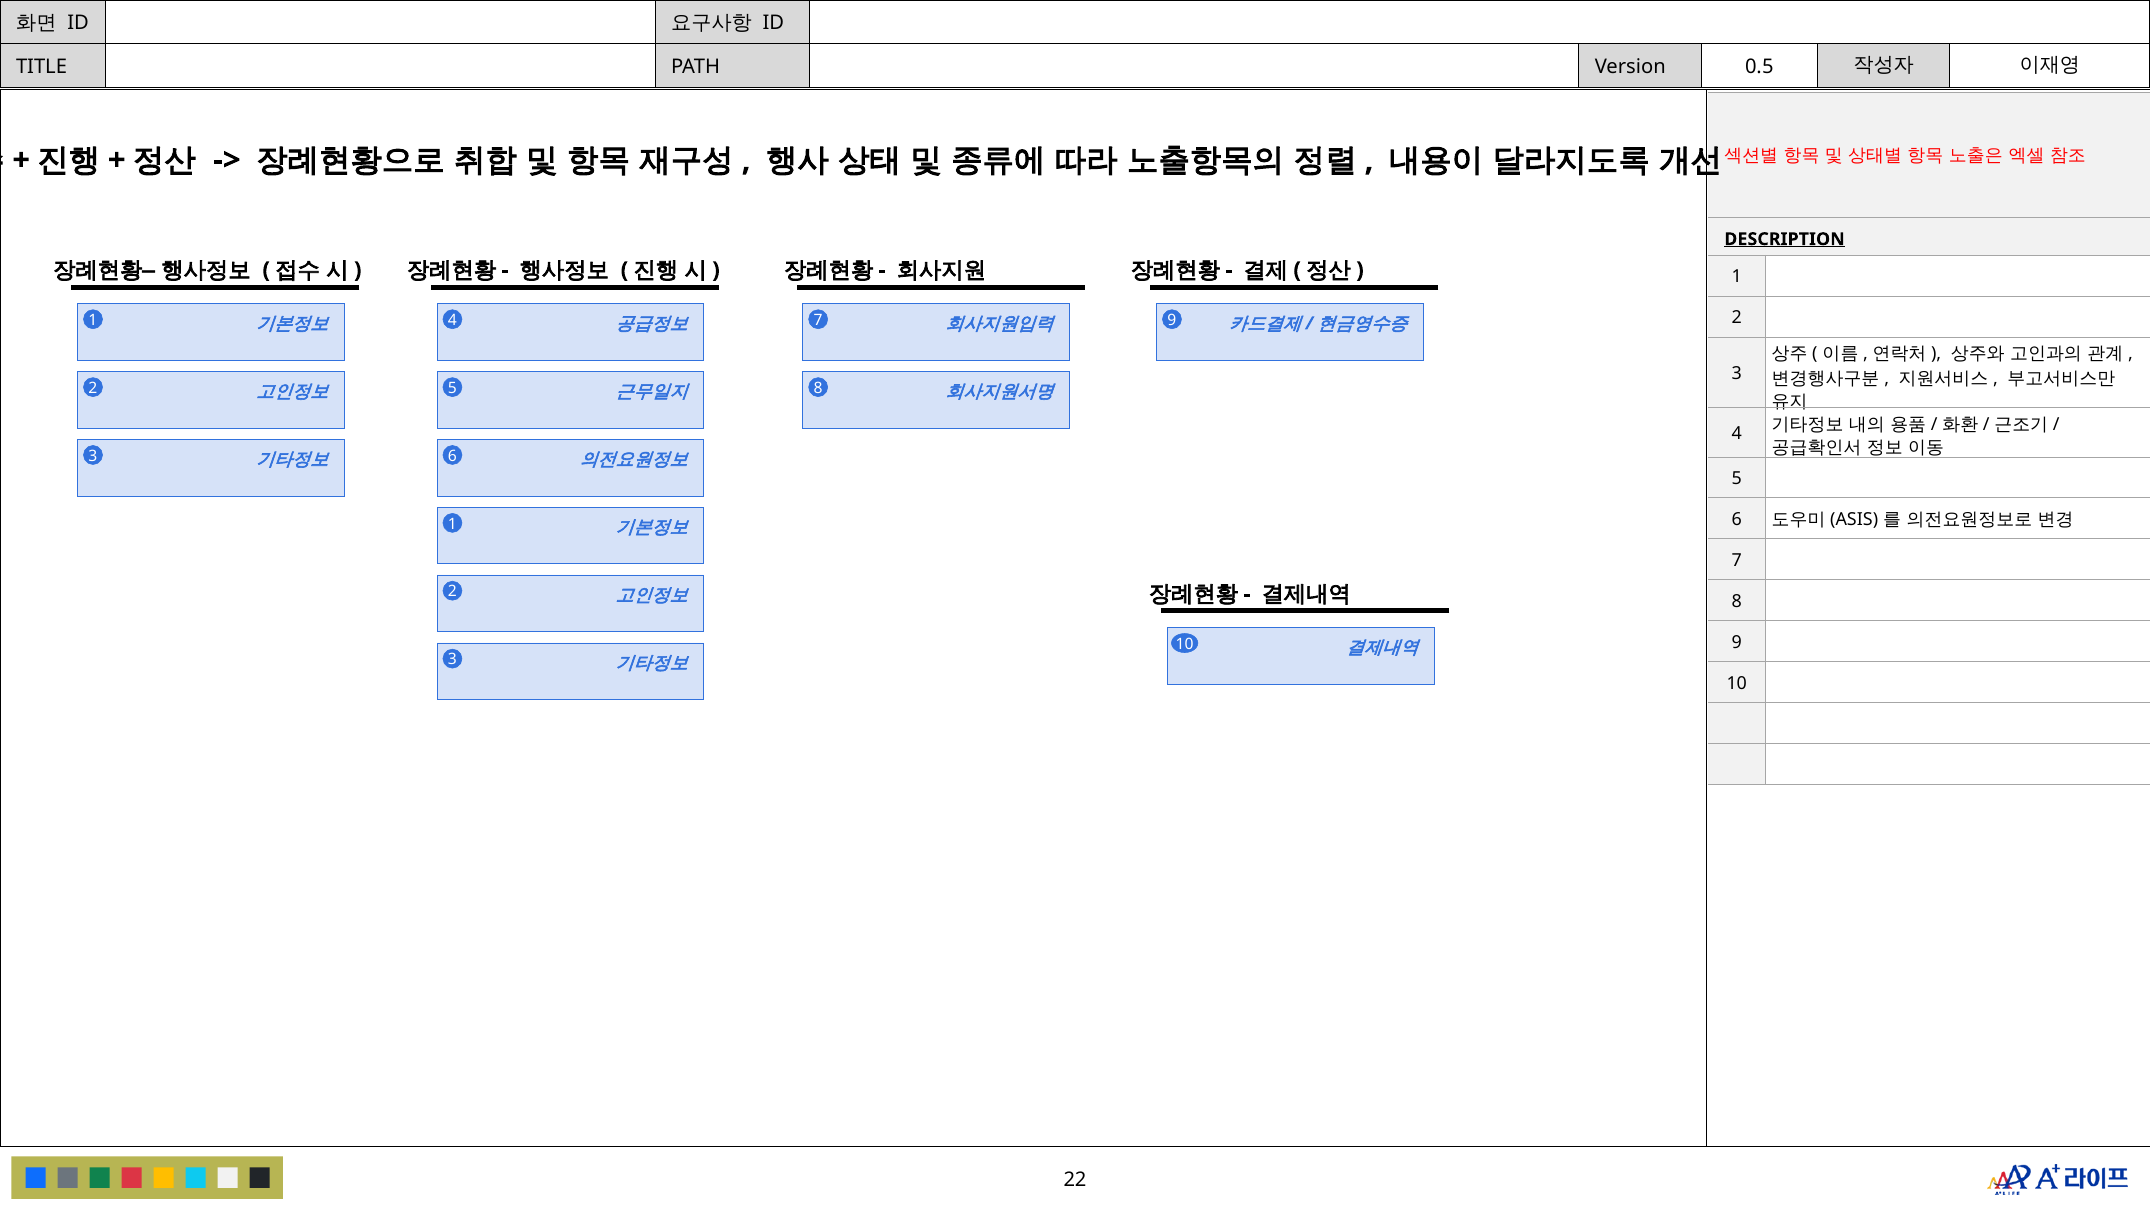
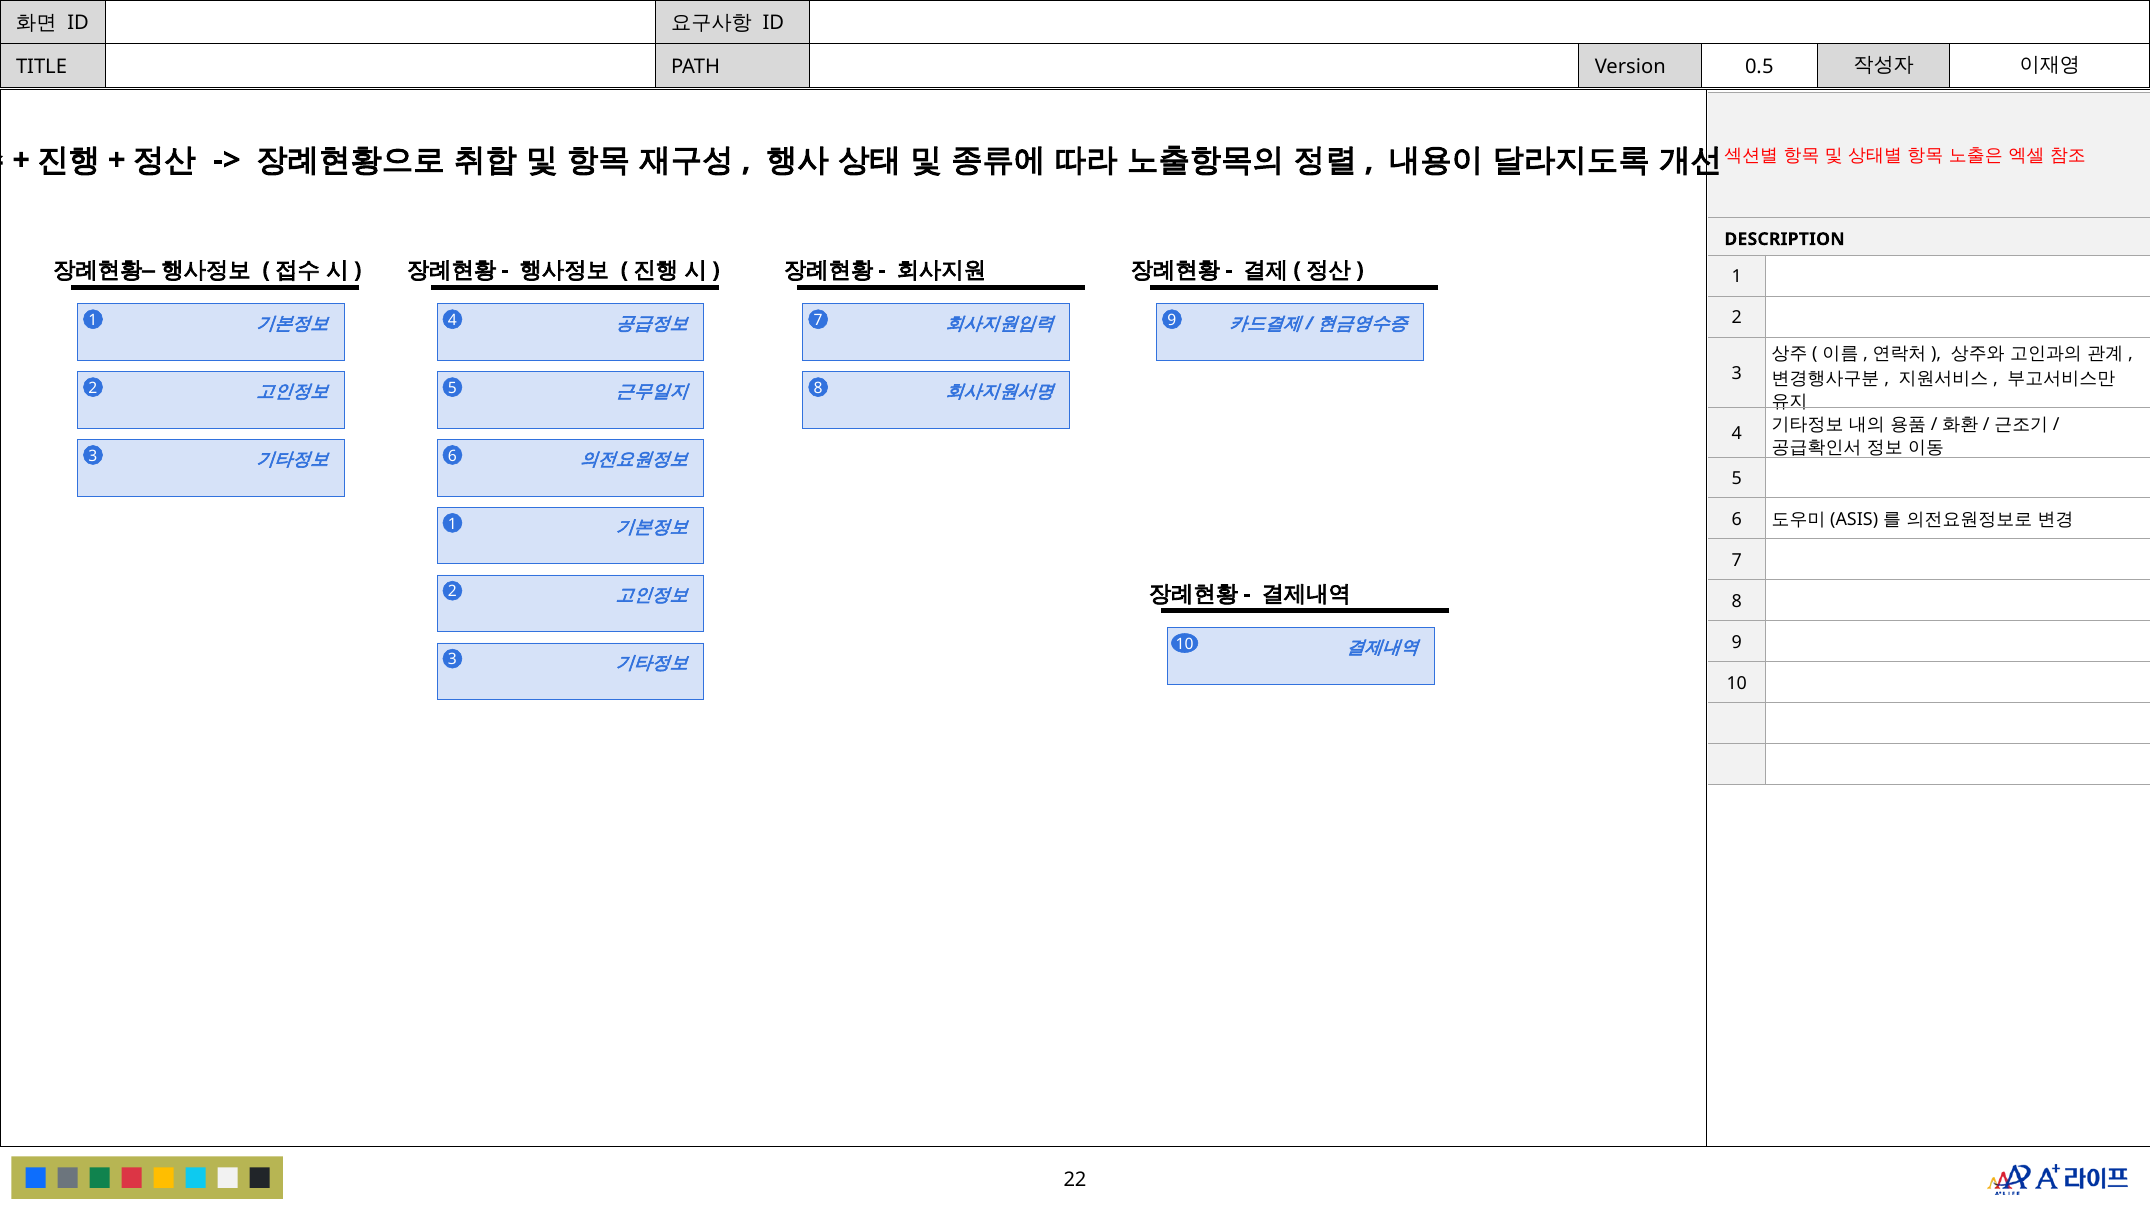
DESCRIPTION underline: present -> none
